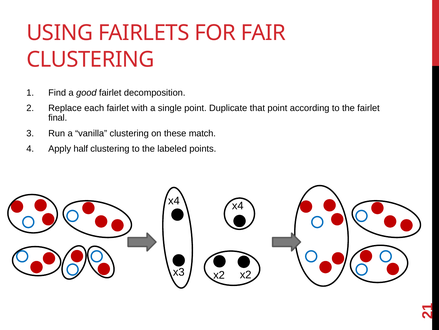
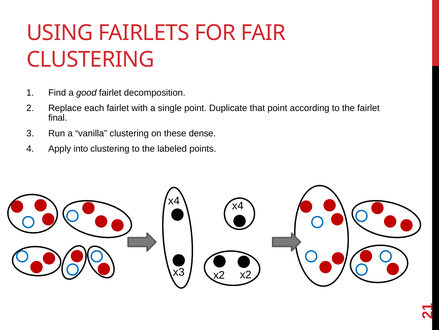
match: match -> dense
half: half -> into
